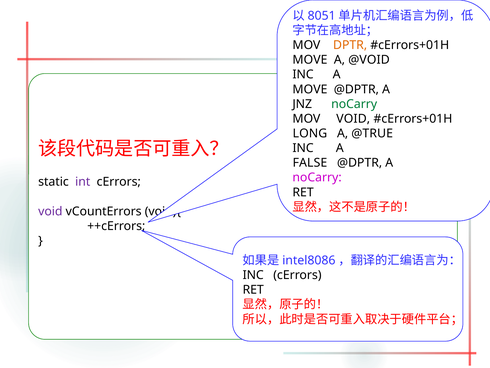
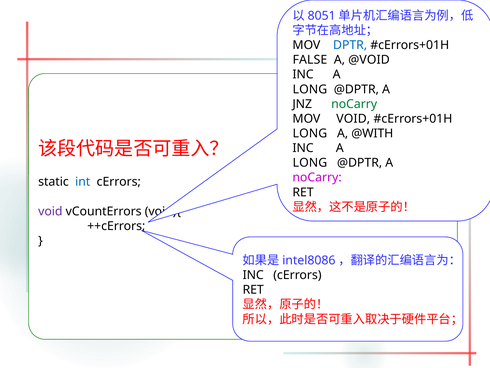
DPTR colour: orange -> blue
MOVE at (310, 60): MOVE -> FALSE
MOVE at (310, 89): MOVE -> LONG
@TRUE: @TRUE -> @WITH
FALSE at (310, 163): FALSE -> LONG
int colour: purple -> blue
